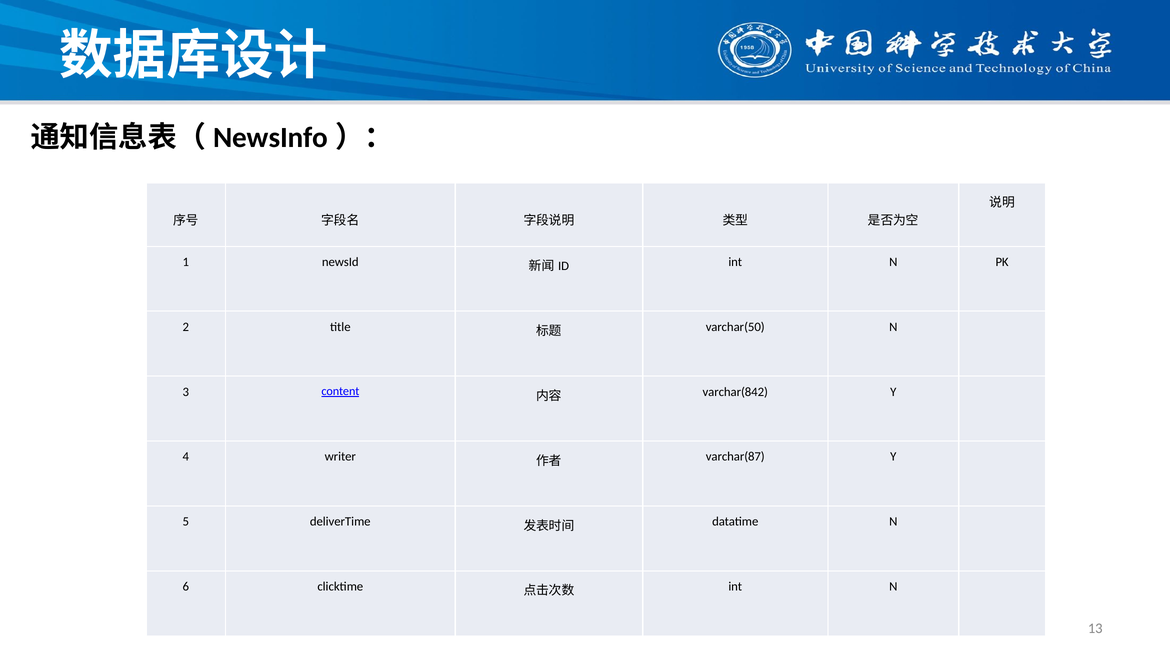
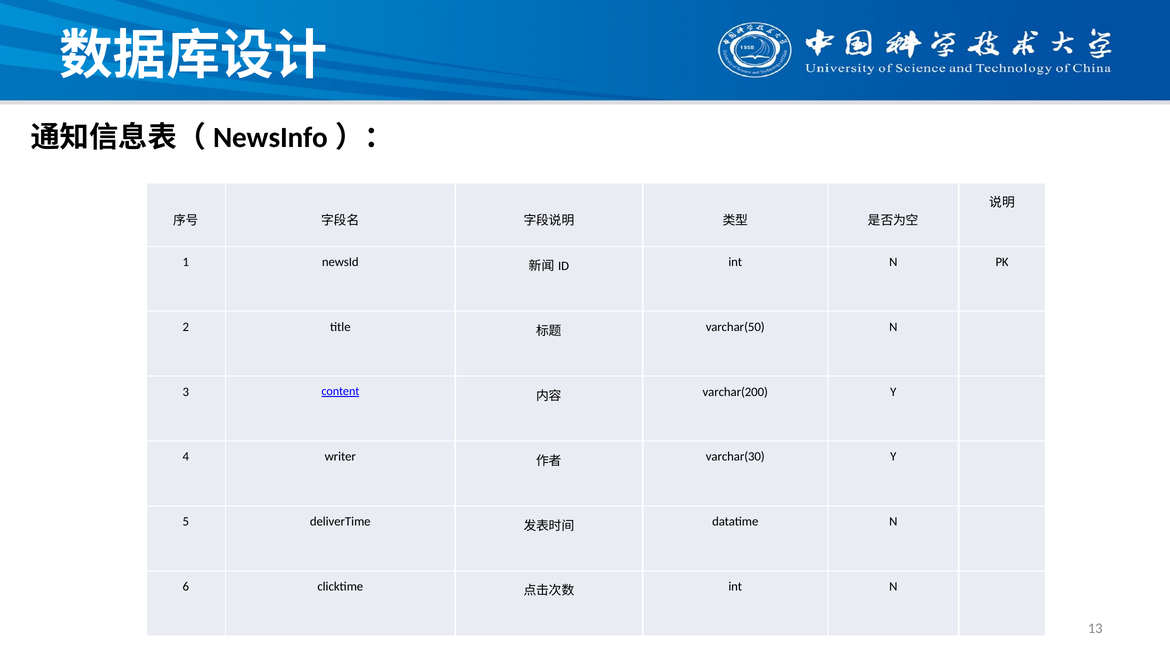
varchar(842: varchar(842 -> varchar(200
varchar(87: varchar(87 -> varchar(30
